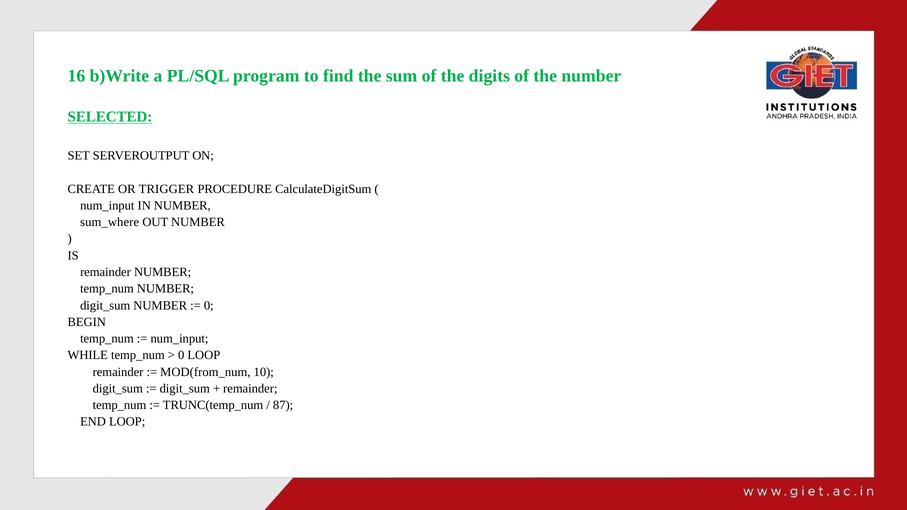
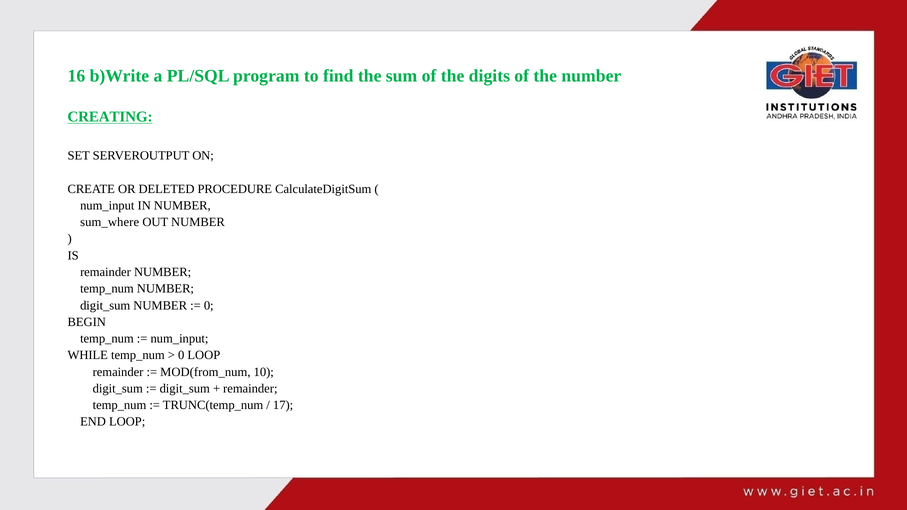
SELECTED: SELECTED -> CREATING
TRIGGER: TRIGGER -> DELETED
87: 87 -> 17
